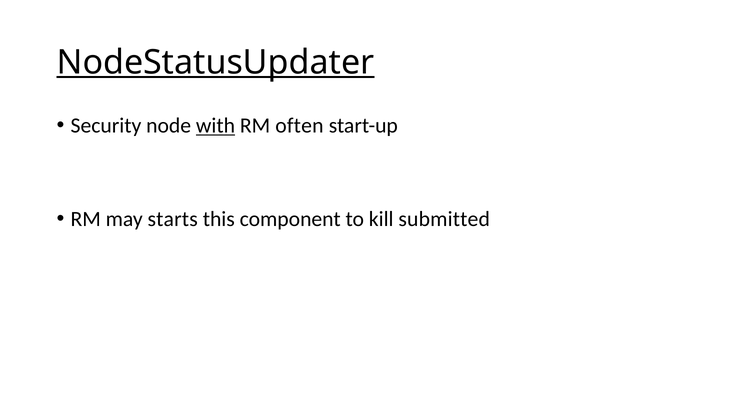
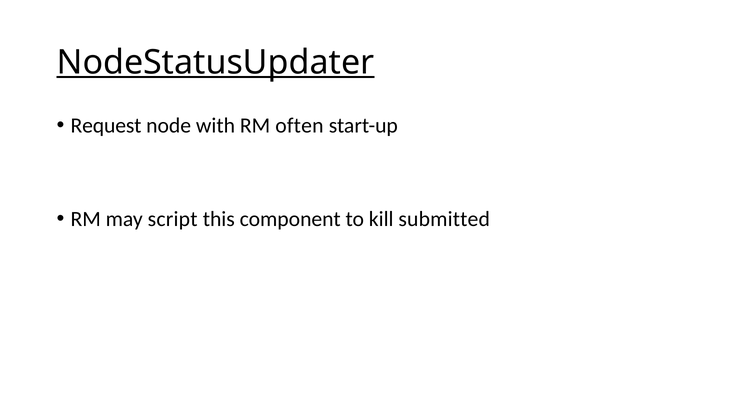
Security: Security -> Request
with underline: present -> none
starts: starts -> script
